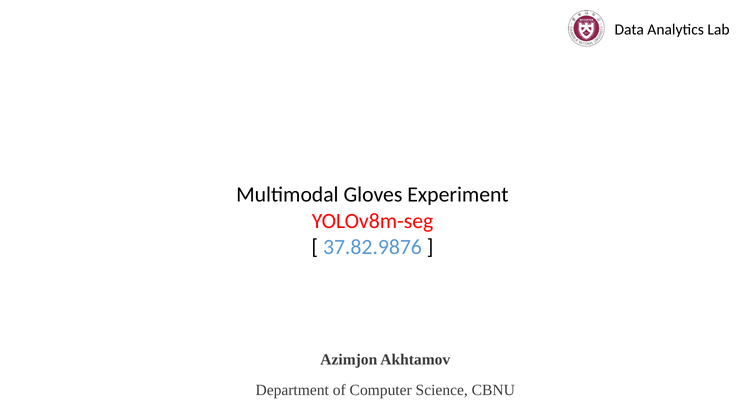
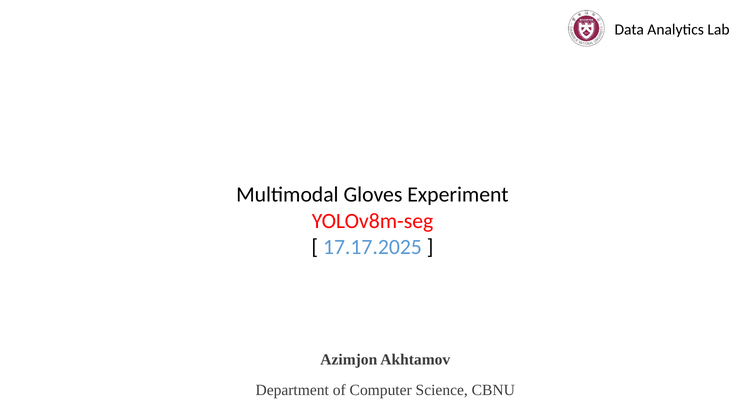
37.82.9876: 37.82.9876 -> 17.17.2025
